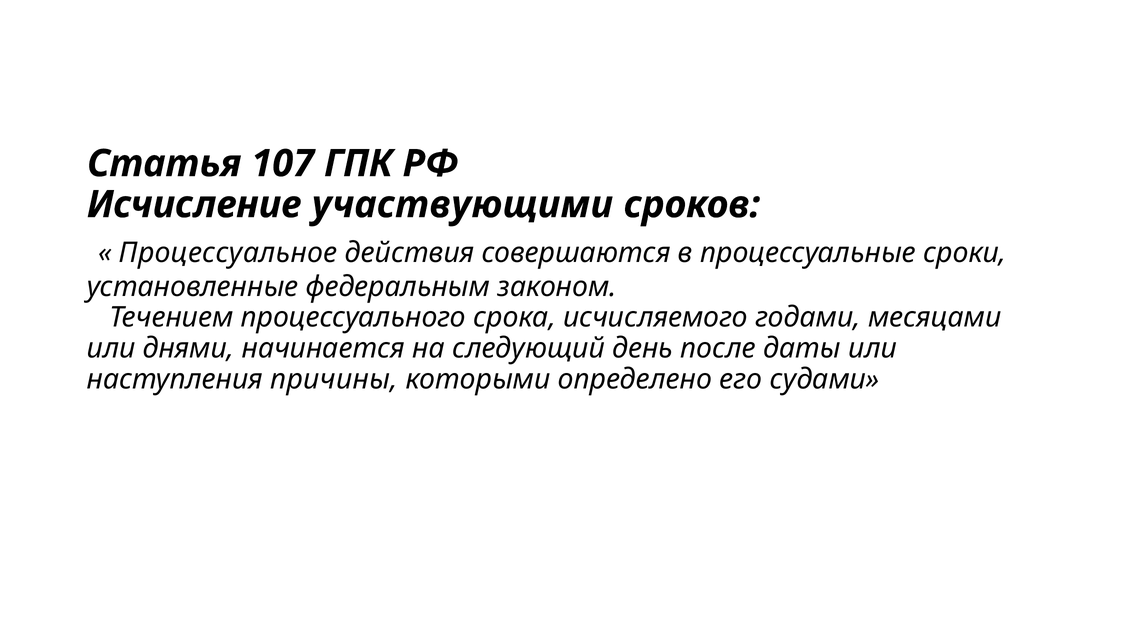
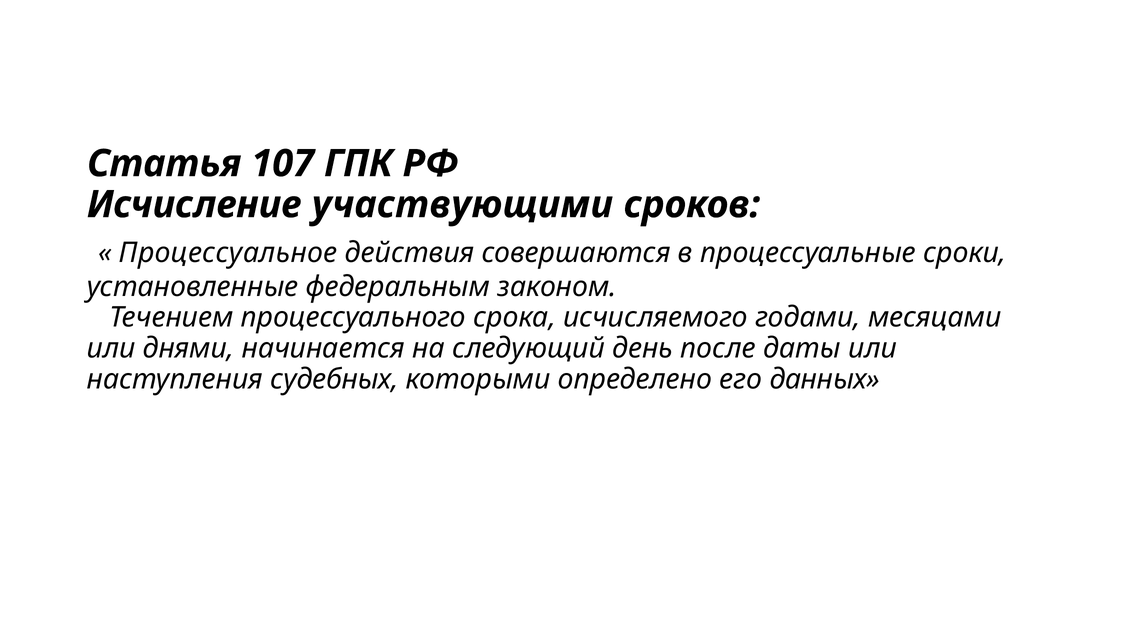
причины: причины -> судебных
судами: судами -> данных
